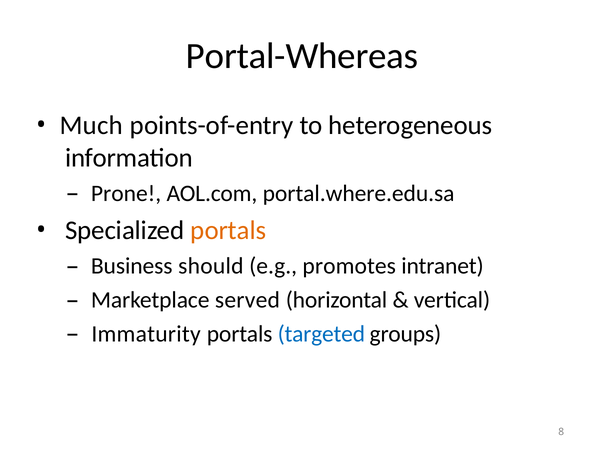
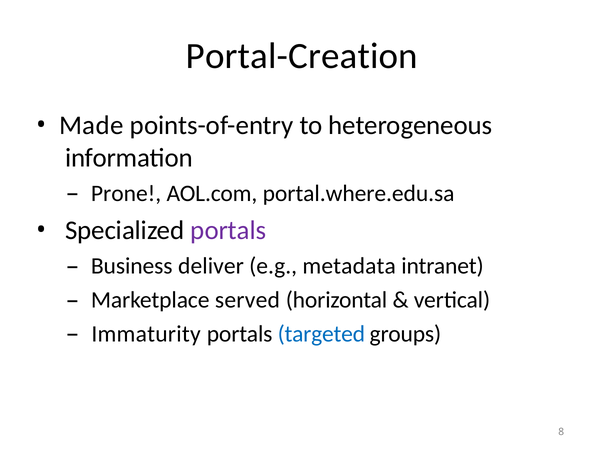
Portal-Whereas: Portal-Whereas -> Portal-Creation
Much: Much -> Made
portals at (228, 231) colour: orange -> purple
should: should -> deliver
promotes: promotes -> metadata
